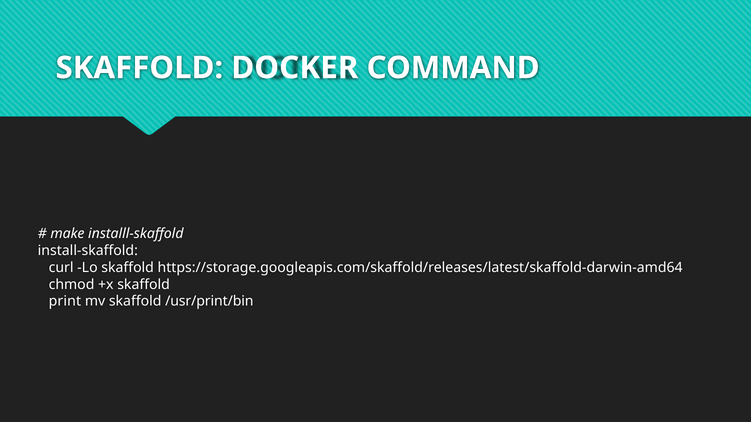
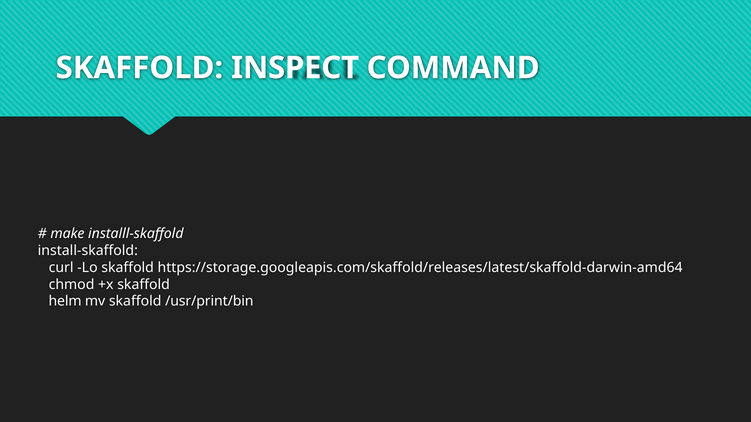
DOCKER: DOCKER -> INSPECT
print: print -> helm
